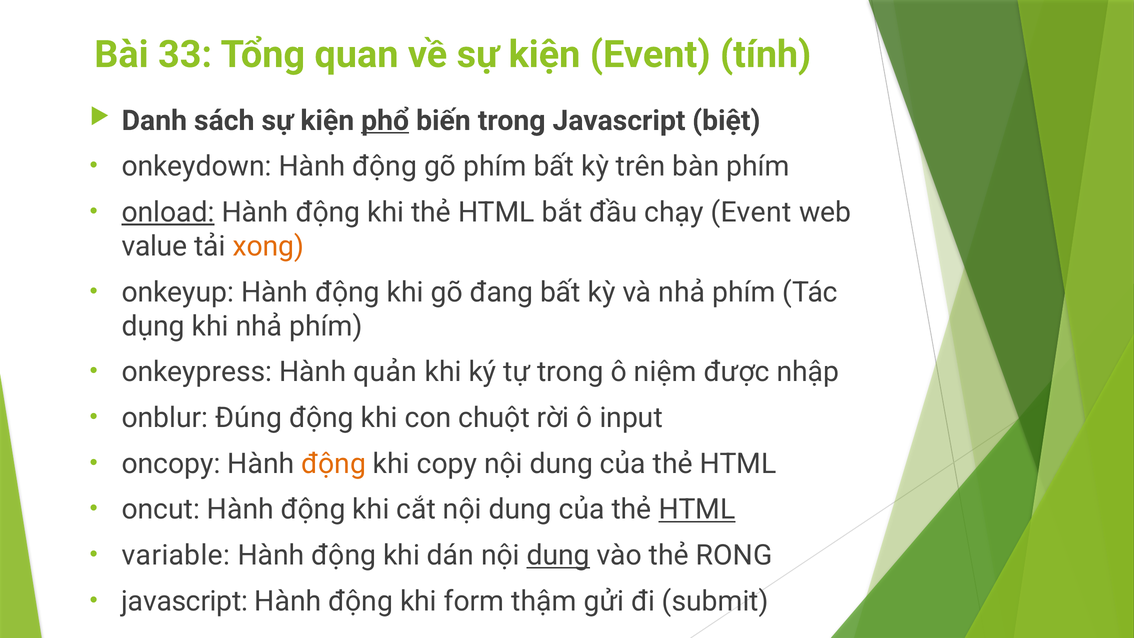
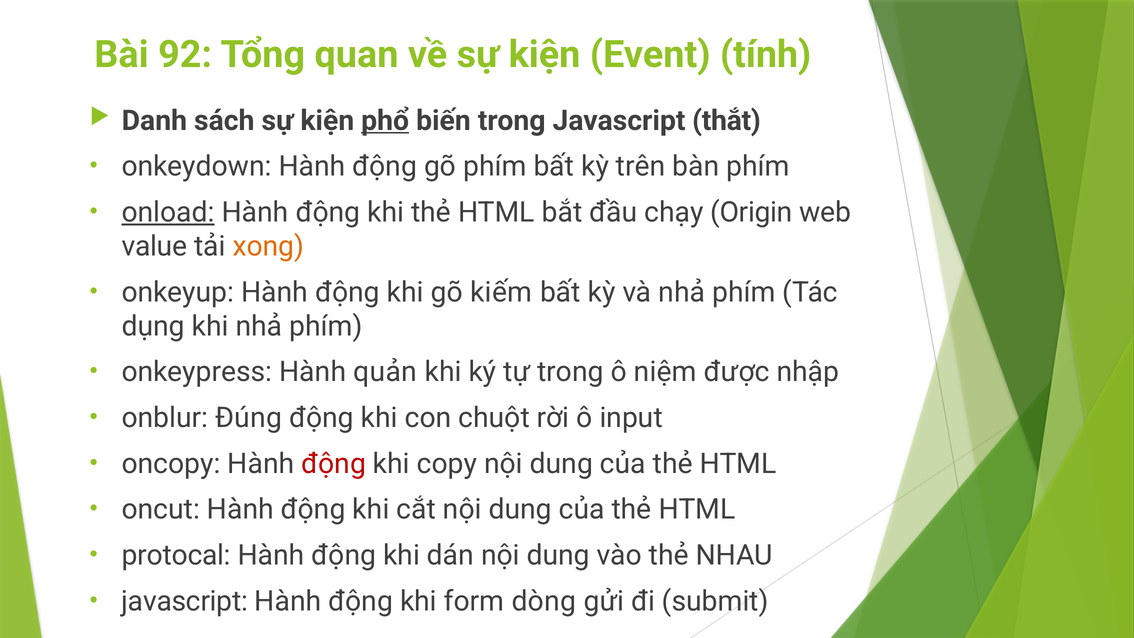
33: 33 -> 92
biệt: biệt -> thắt
chạy Event: Event -> Origin
đang: đang -> kiếm
động at (334, 464) colour: orange -> red
HTML at (697, 510) underline: present -> none
variable: variable -> protocal
dung at (558, 555) underline: present -> none
RONG: RONG -> NHAU
thậm: thậm -> dòng
